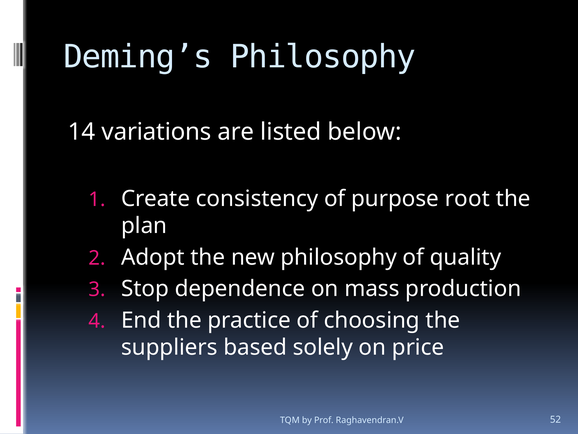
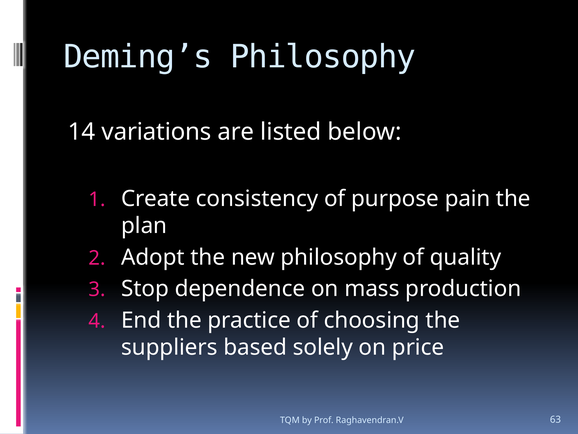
root: root -> pain
52: 52 -> 63
